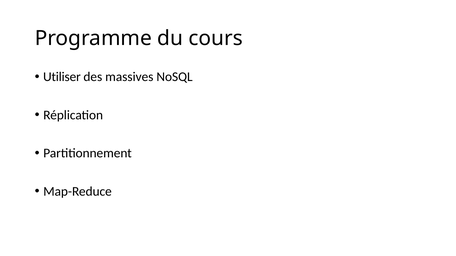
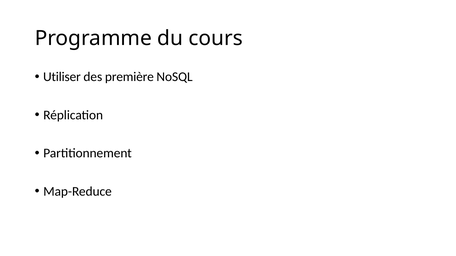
massives: massives -> première
